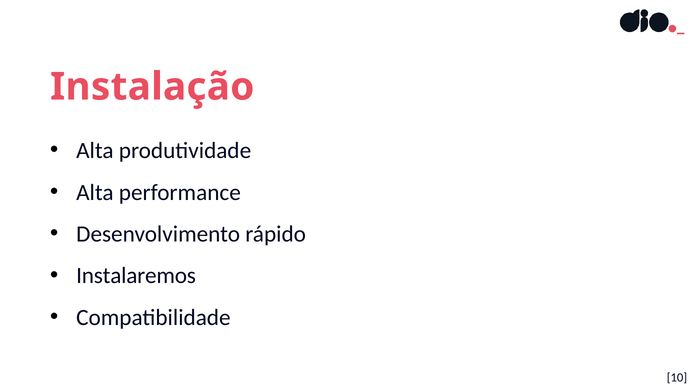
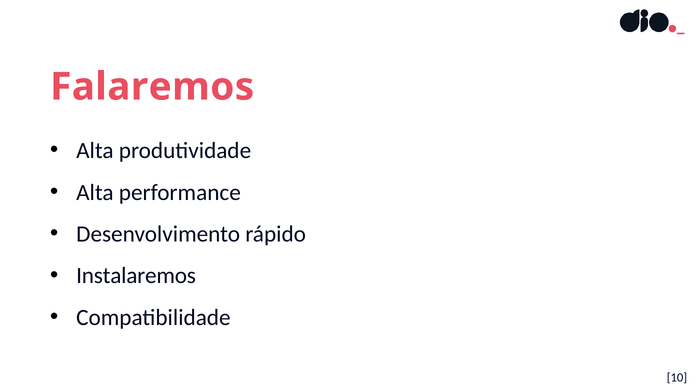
Instalação: Instalação -> Falaremos
